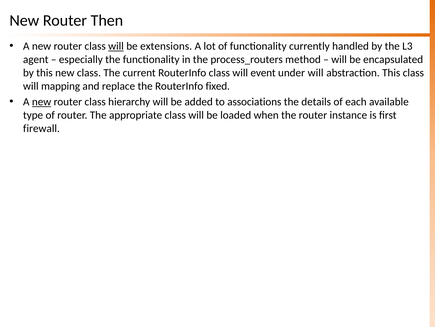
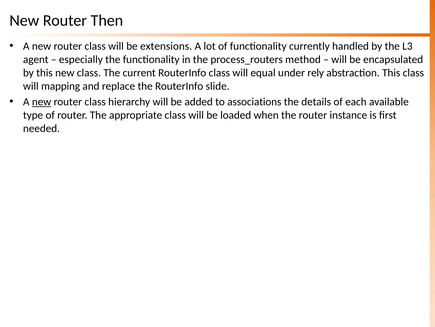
will at (116, 46) underline: present -> none
event: event -> equal
under will: will -> rely
fixed: fixed -> slide
firewall: firewall -> needed
